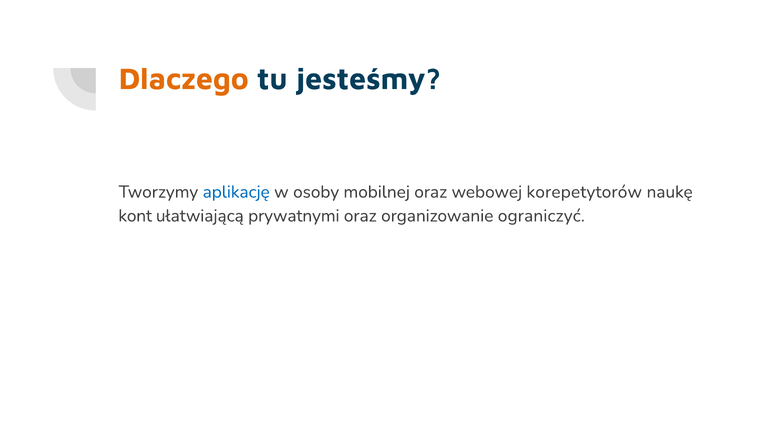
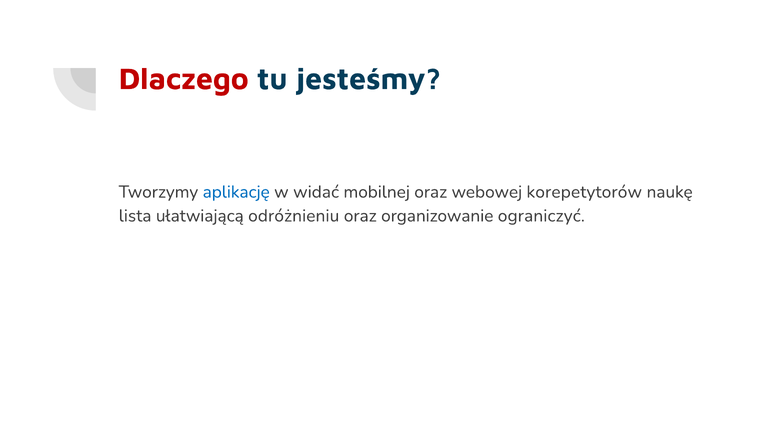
Dlaczego colour: orange -> red
osoby: osoby -> widać
kont: kont -> lista
prywatnymi: prywatnymi -> odróżnieniu
